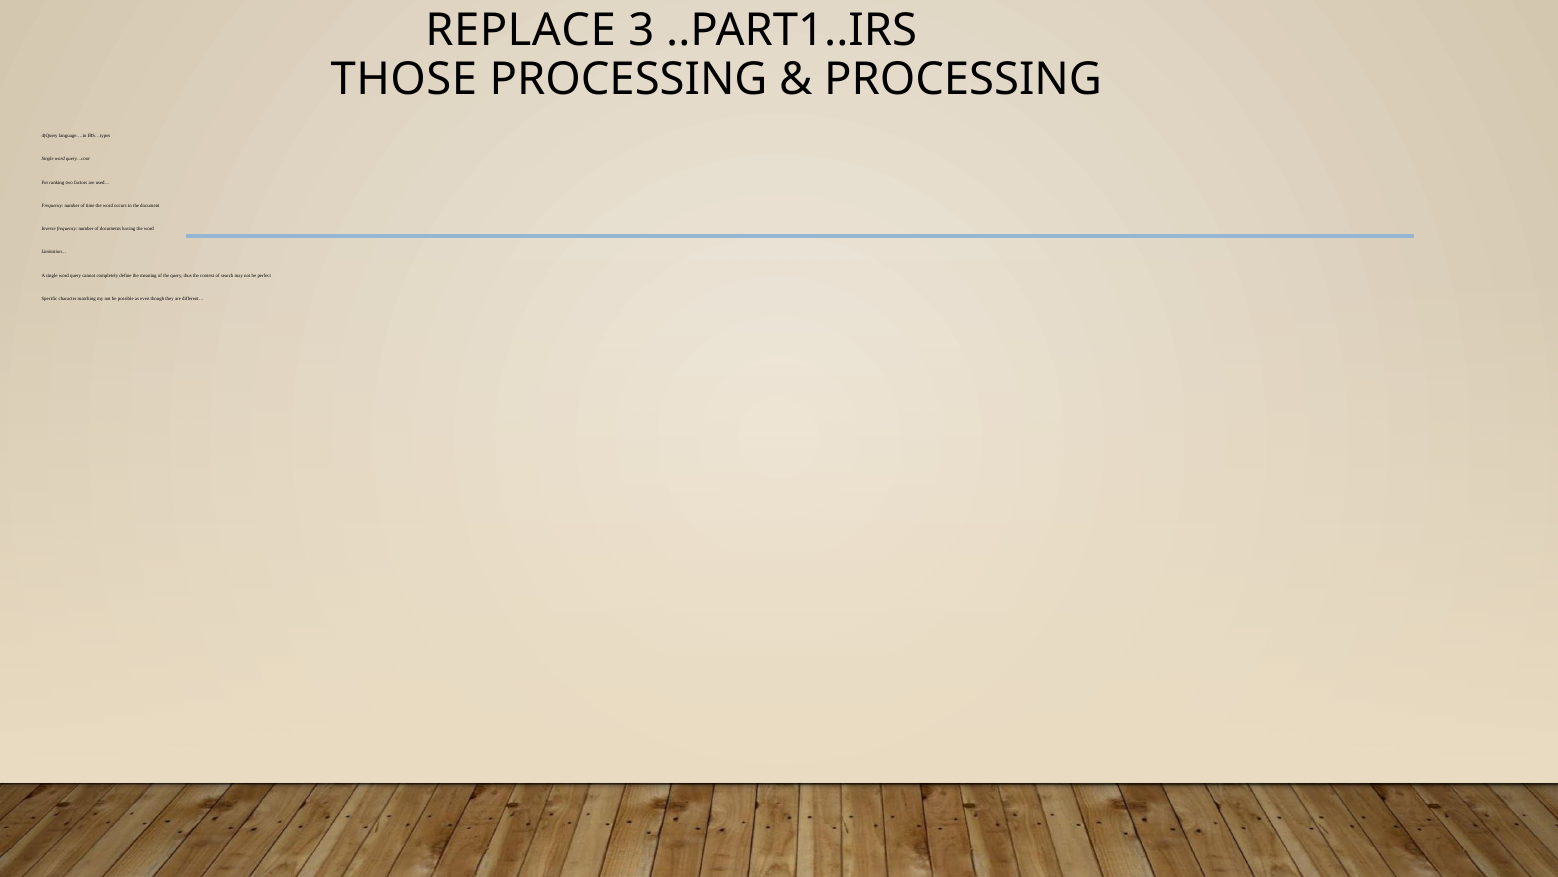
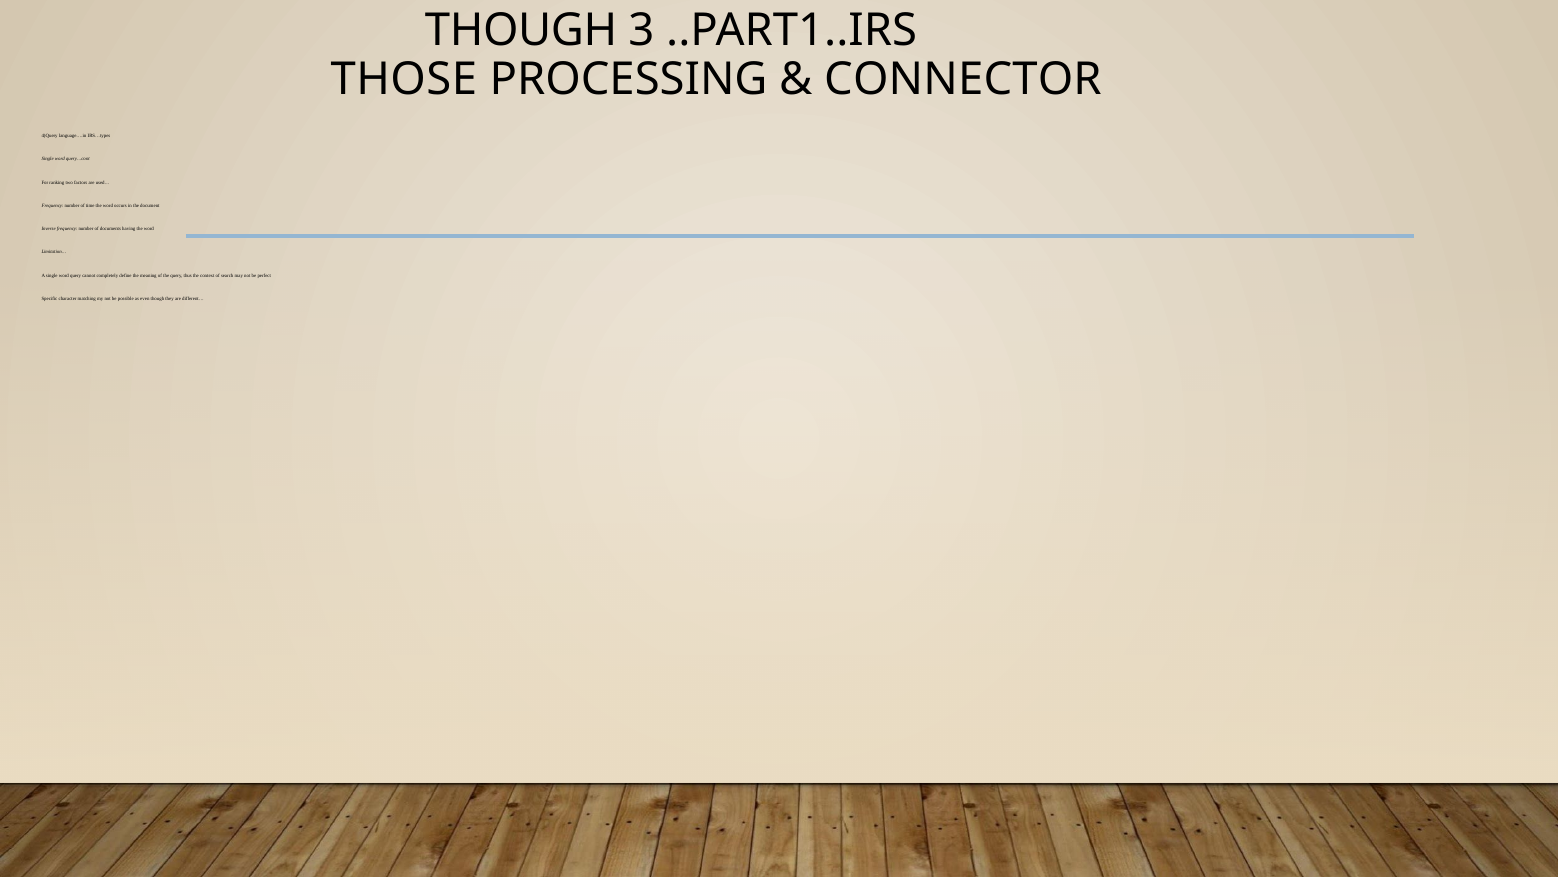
REPLACE at (521, 30): REPLACE -> THOUGH
PROCESSING at (963, 79): PROCESSING -> CONNECTOR
